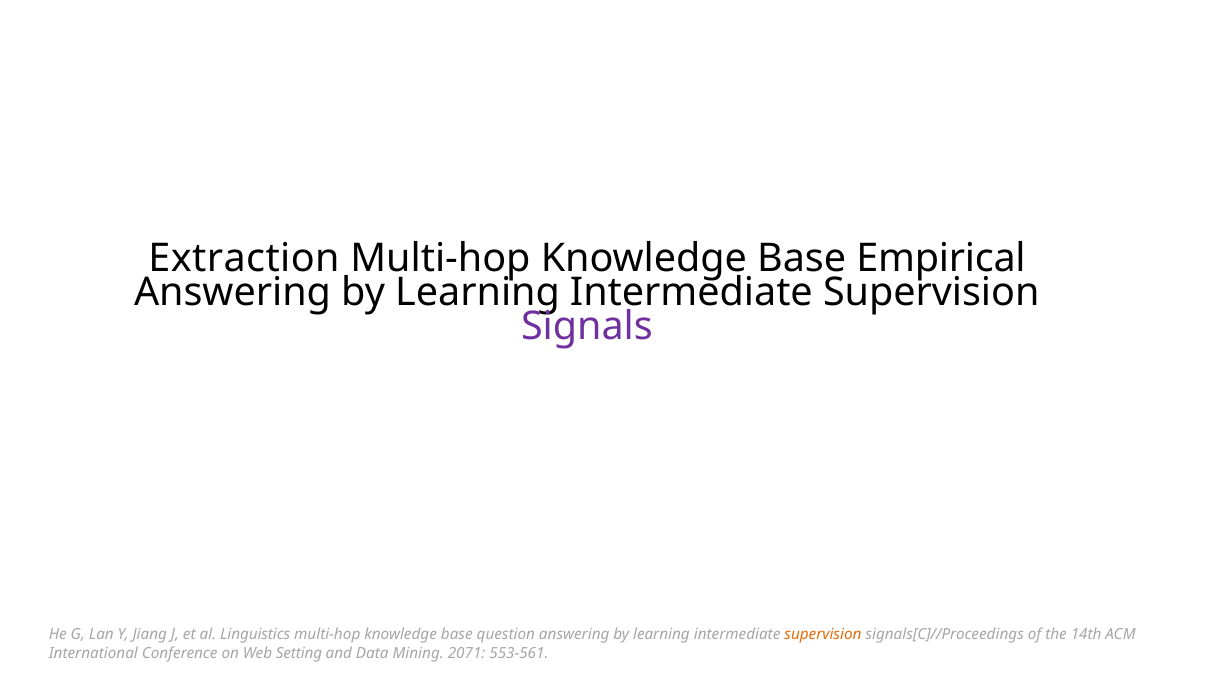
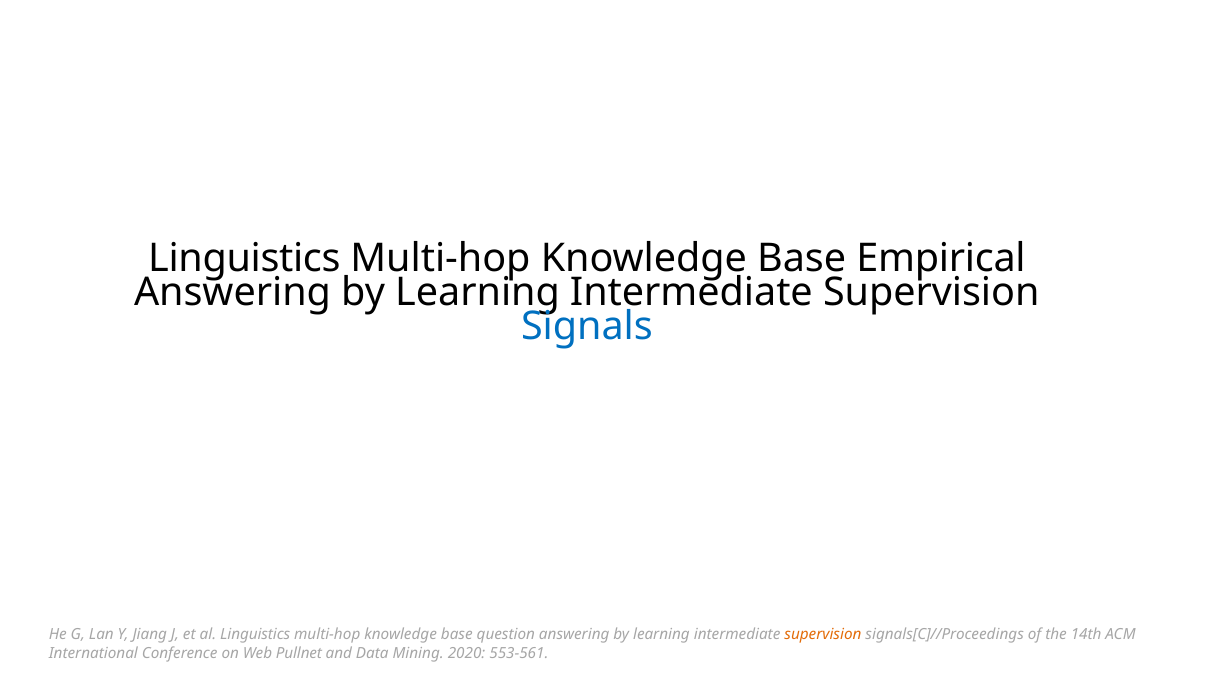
Extraction at (244, 258): Extraction -> Linguistics
Signals colour: purple -> blue
Setting: Setting -> Pullnet
2071: 2071 -> 2020
